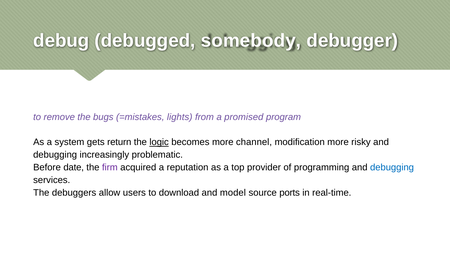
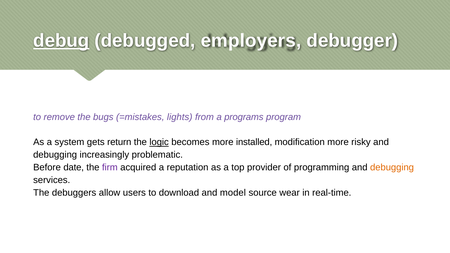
debug underline: none -> present
somebody: somebody -> employers
promised: promised -> programs
channel: channel -> installed
debugging at (392, 168) colour: blue -> orange
ports: ports -> wear
